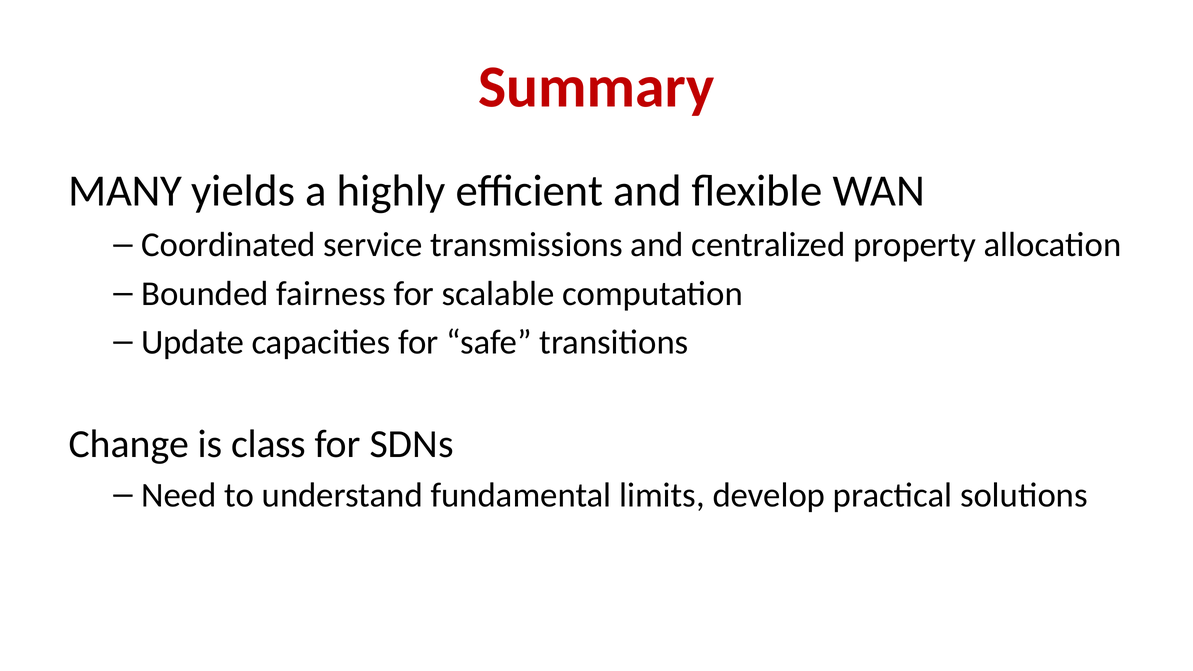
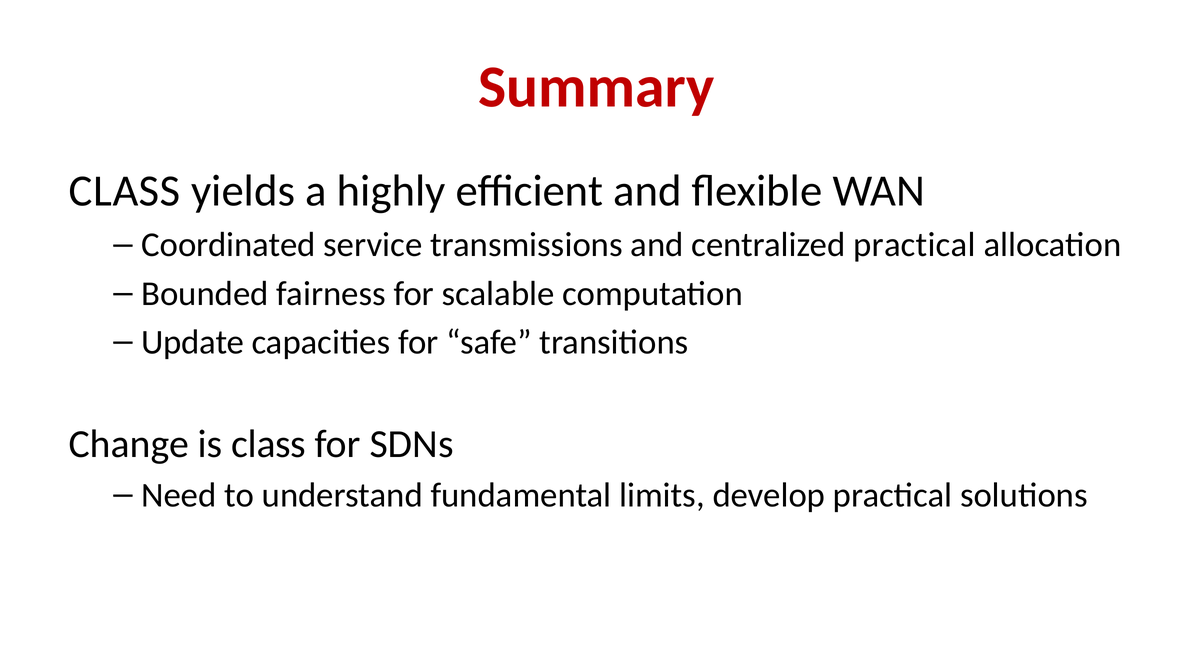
MANY at (125, 191): MANY -> CLASS
centralized property: property -> practical
